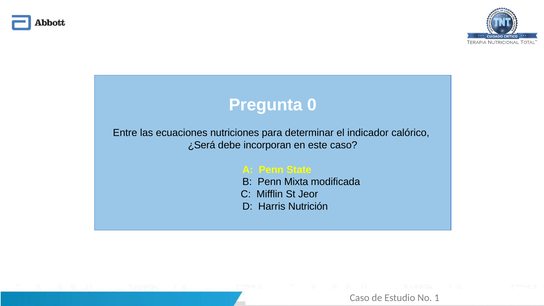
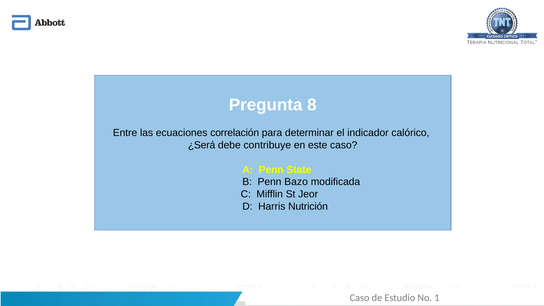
0: 0 -> 8
nutriciones: nutriciones -> correlación
incorporan: incorporan -> contribuye
Mixta: Mixta -> Bazo
